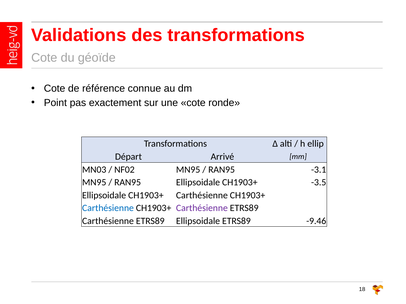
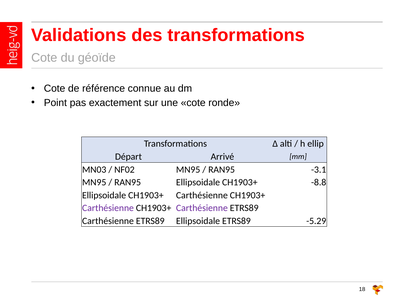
-3.5: -3.5 -> -8.8
Carthésienne at (108, 208) colour: blue -> purple
-9.46: -9.46 -> -5.29
